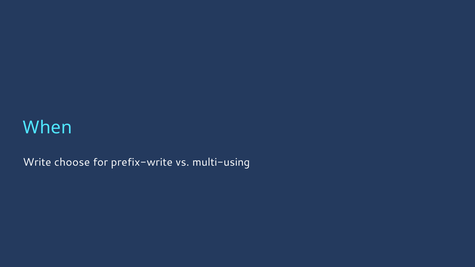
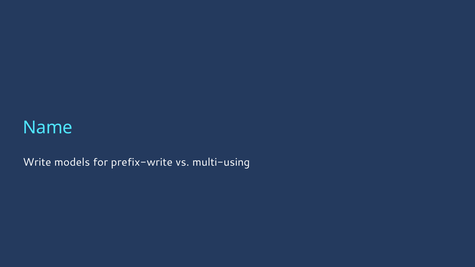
When: When -> Name
choose: choose -> models
